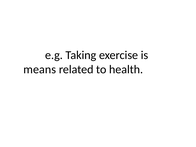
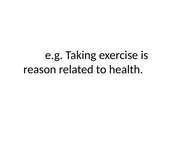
means: means -> reason
